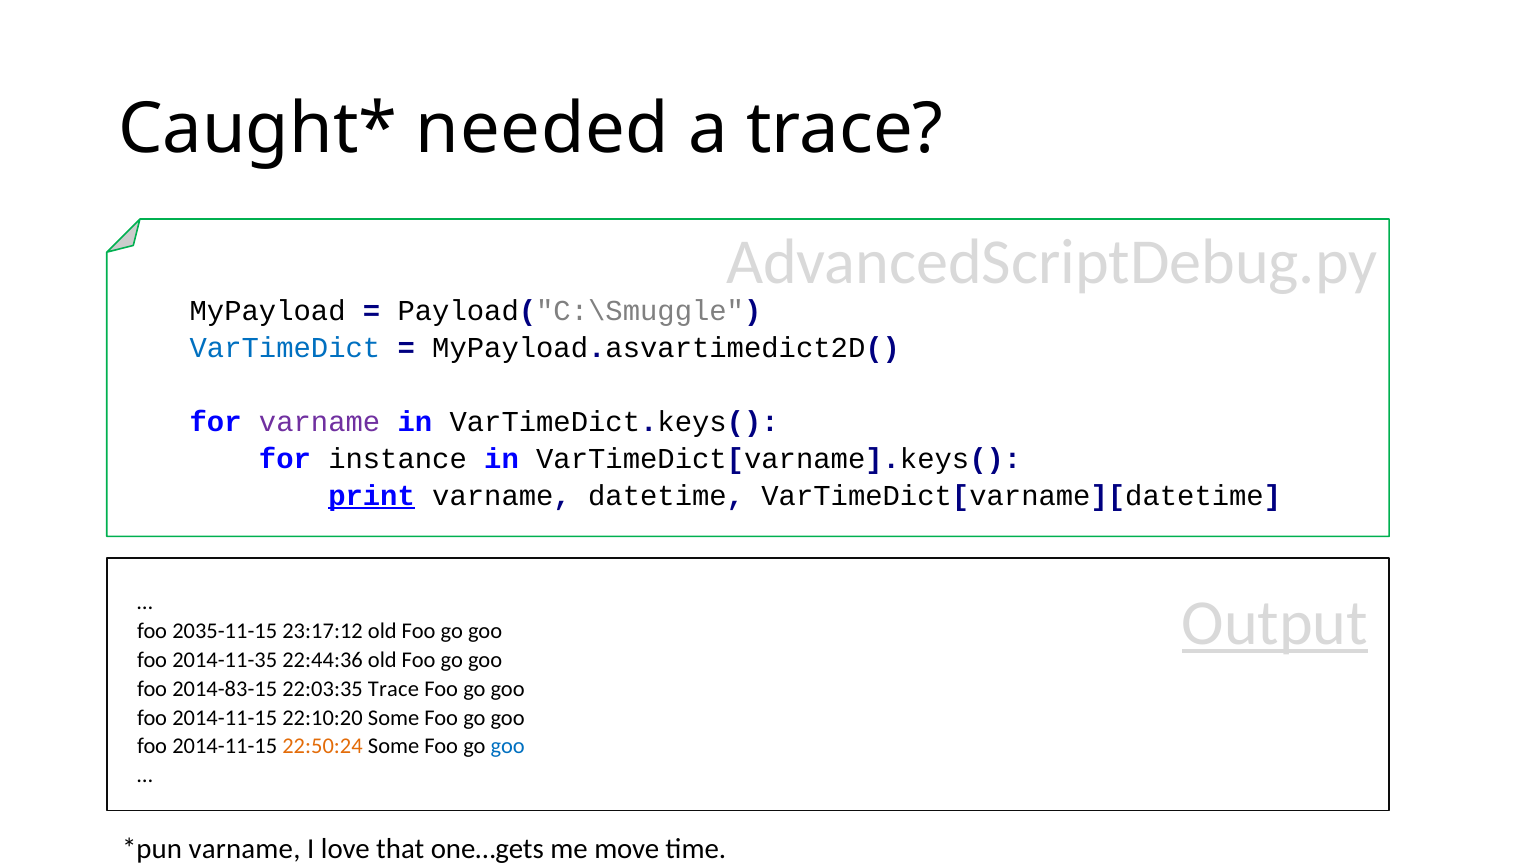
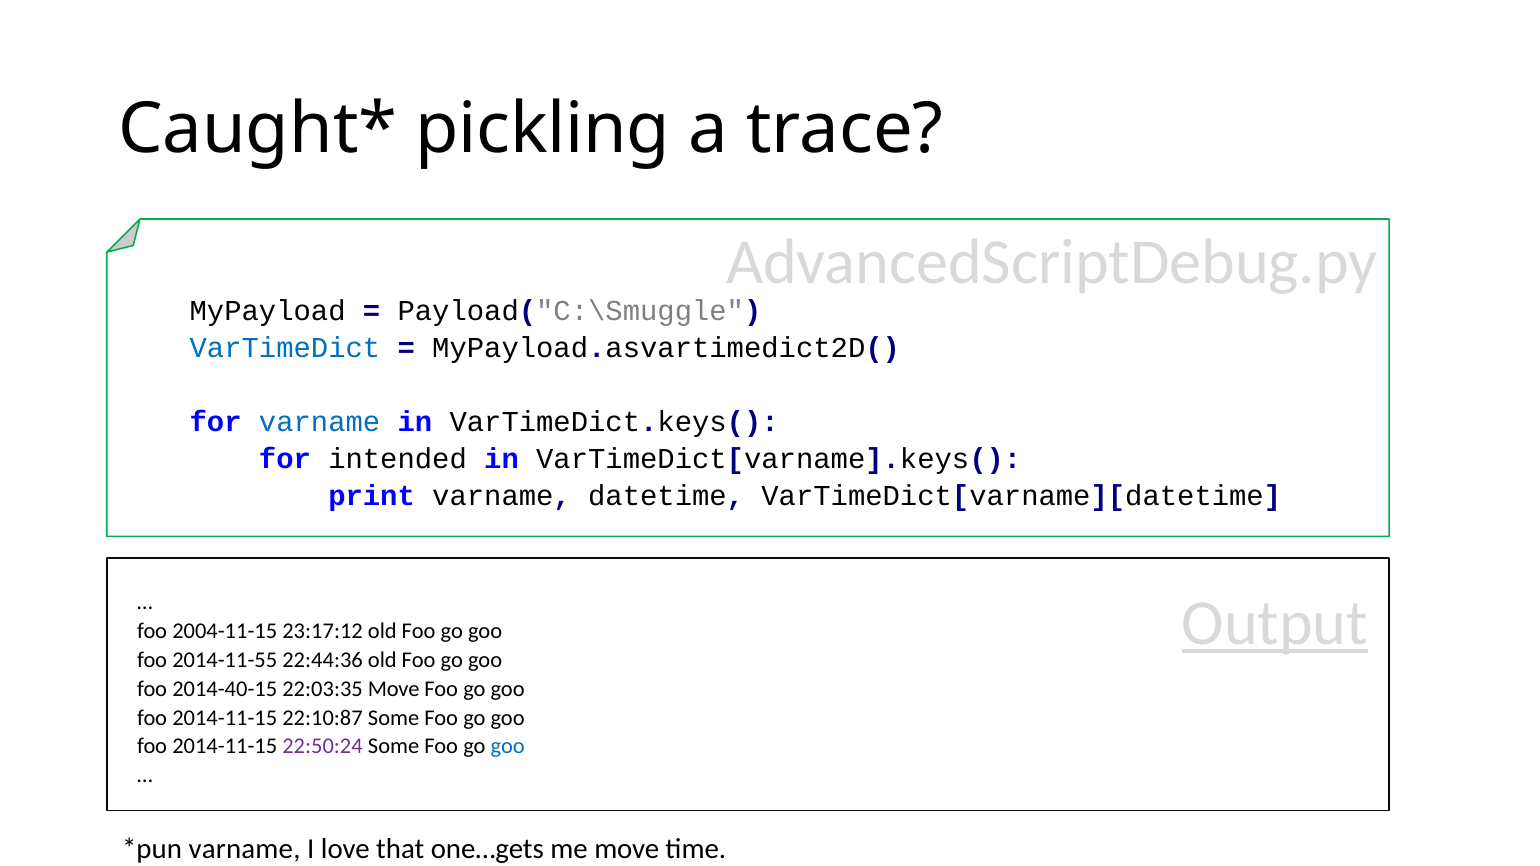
needed: needed -> pickling
varname at (320, 422) colour: purple -> blue
instance: instance -> intended
print underline: present -> none
2035-11-15: 2035-11-15 -> 2004-11-15
2014-11-35: 2014-11-35 -> 2014-11-55
2014-83-15: 2014-83-15 -> 2014-40-15
22:03:35 Trace: Trace -> Move
22:10:20: 22:10:20 -> 22:10:87
22:50:24 colour: orange -> purple
